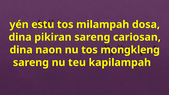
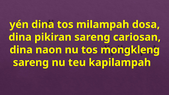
yén estu: estu -> dina
